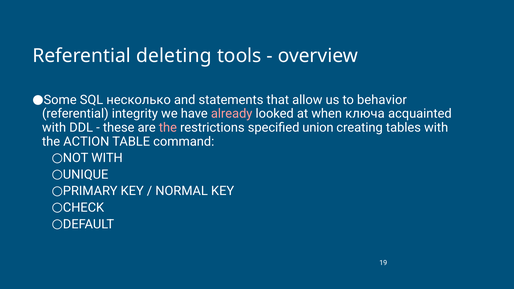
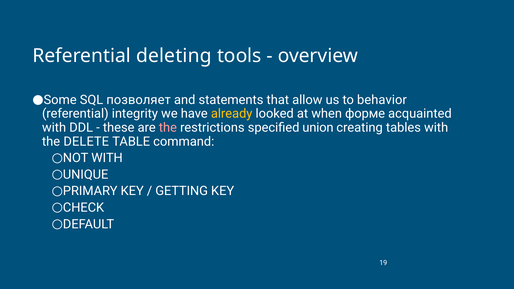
несколько: несколько -> позволяет
already colour: pink -> yellow
ключа: ключа -> форме
ACTION: ACTION -> DELETE
NORMAL: NORMAL -> GETTING
